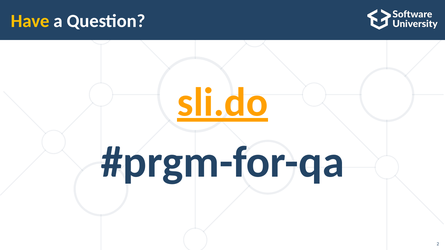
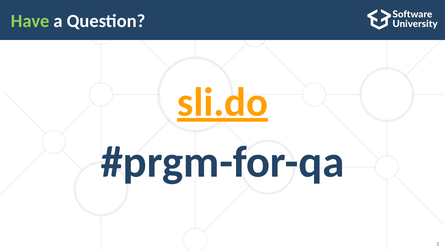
Have colour: yellow -> light green
